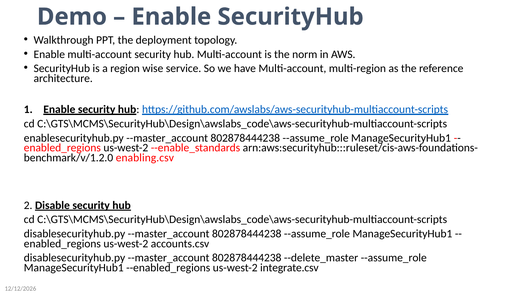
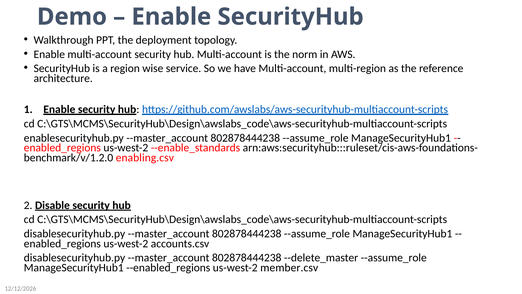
integrate.csv: integrate.csv -> member.csv
